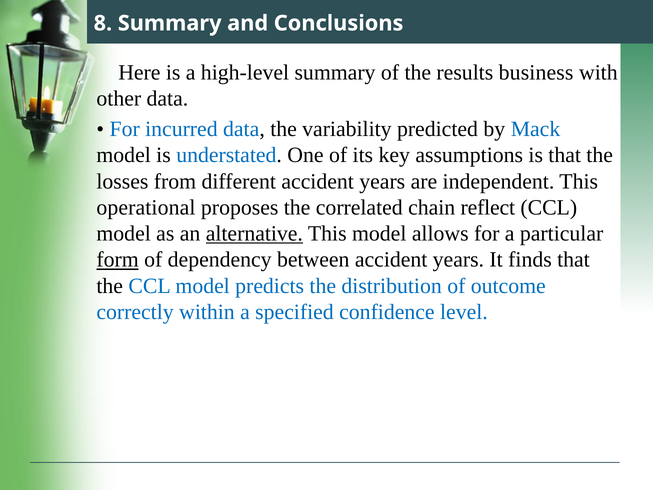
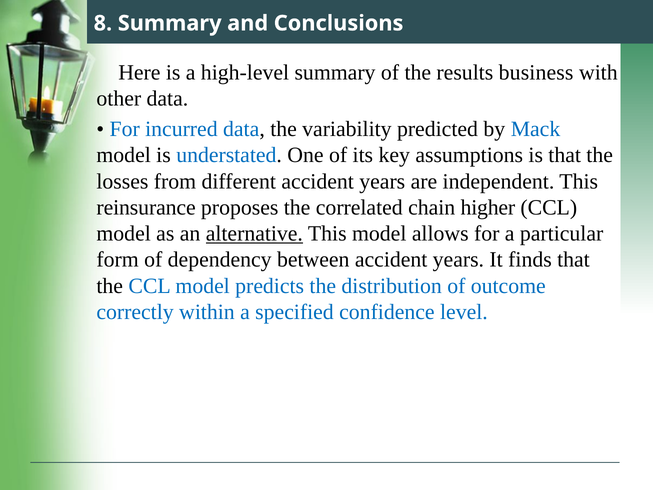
operational: operational -> reinsurance
reflect: reflect -> higher
form underline: present -> none
